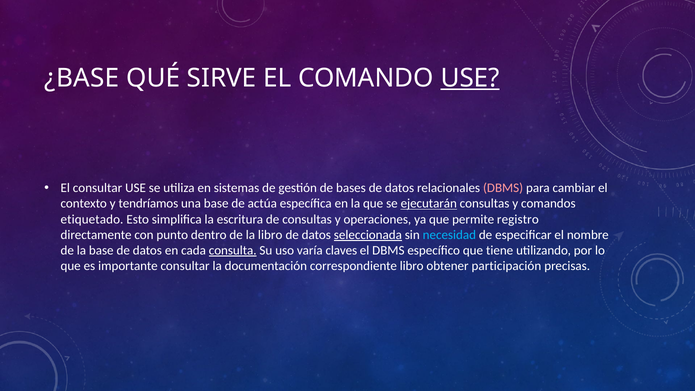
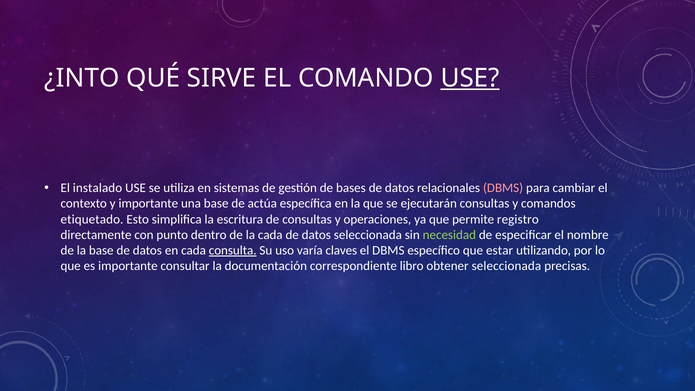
¿BASE: ¿BASE -> ¿INTO
El consultar: consultar -> instalado
y tendríamos: tendríamos -> importante
ejecutarán underline: present -> none
la libro: libro -> cada
seleccionada at (368, 235) underline: present -> none
necesidad colour: light blue -> light green
tiene: tiene -> estar
obtener participación: participación -> seleccionada
